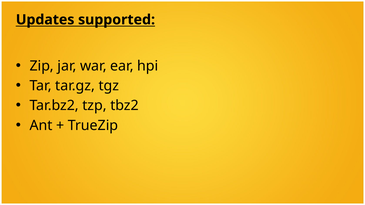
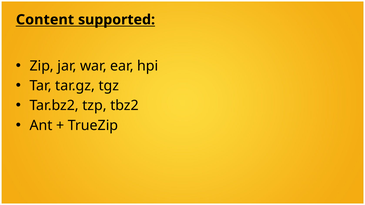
Updates: Updates -> Content
